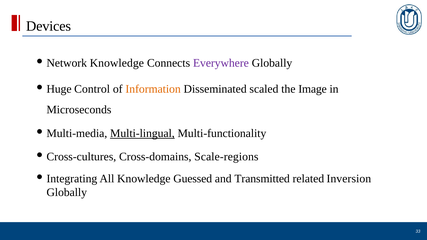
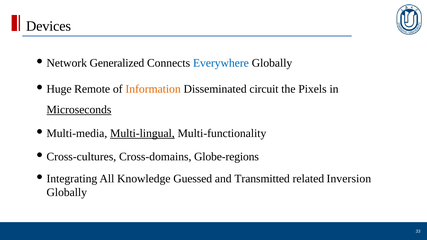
Knowledge at (117, 63): Knowledge -> Generalized
Everywhere colour: purple -> blue
Control: Control -> Remote
scaled: scaled -> circuit
Image: Image -> Pixels
Microseconds underline: none -> present
Scale-regions: Scale-regions -> Globe-regions
